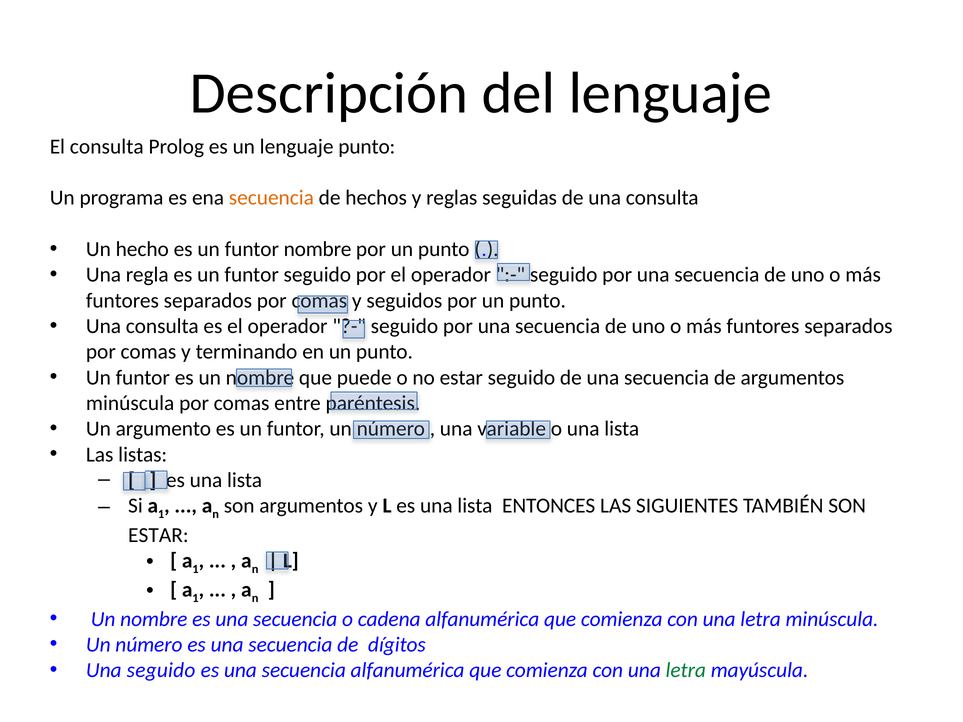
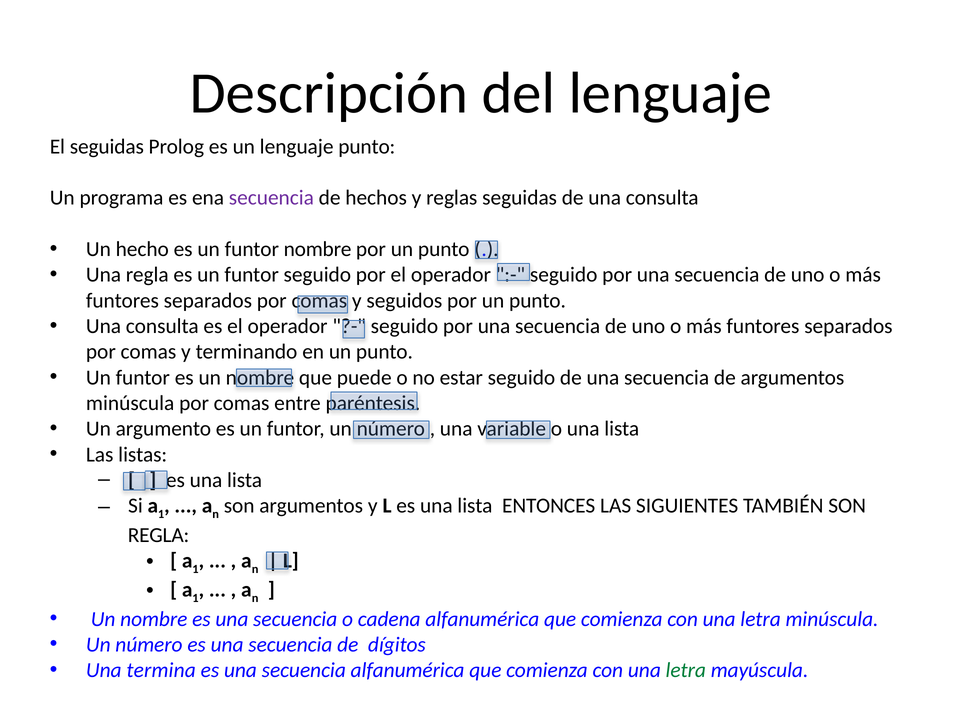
El consulta: consulta -> seguidas
secuencia at (271, 198) colour: orange -> purple
ESTAR at (158, 535): ESTAR -> REGLA
Una seguido: seguido -> termina
